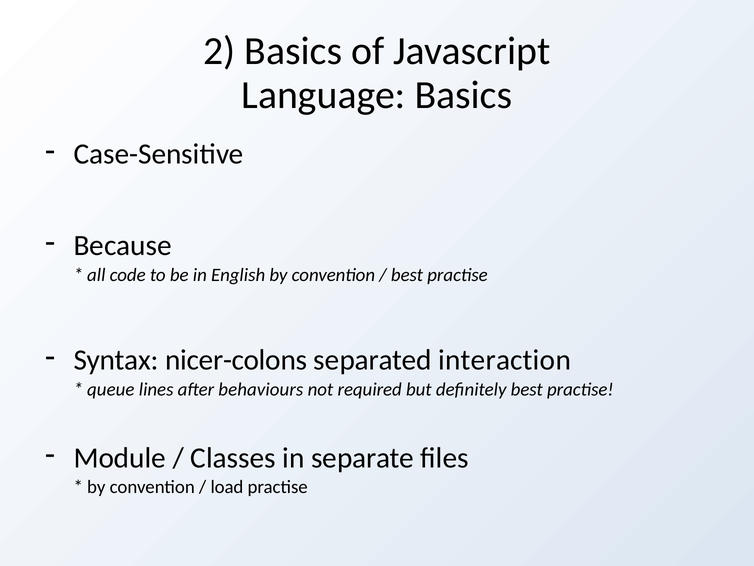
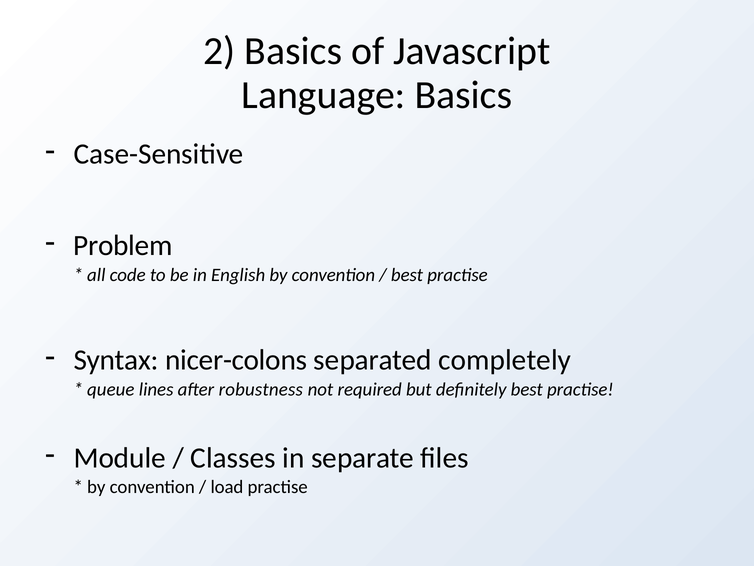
Because: Because -> Problem
interaction: interaction -> completely
behaviours: behaviours -> robustness
